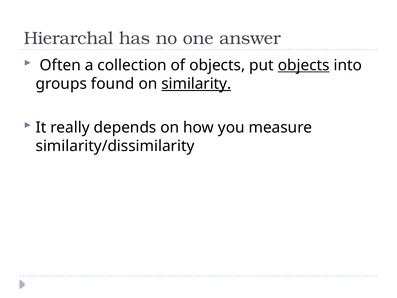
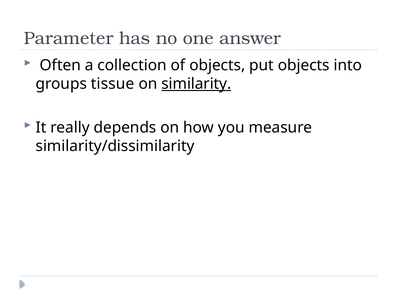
Hierarchal: Hierarchal -> Parameter
objects at (304, 65) underline: present -> none
found: found -> tissue
